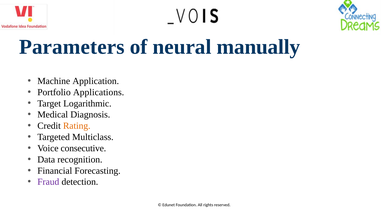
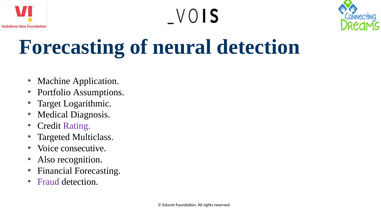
Parameters at (72, 47): Parameters -> Forecasting
neural manually: manually -> detection
Applications: Applications -> Assumptions
Rating colour: orange -> purple
Data: Data -> Also
